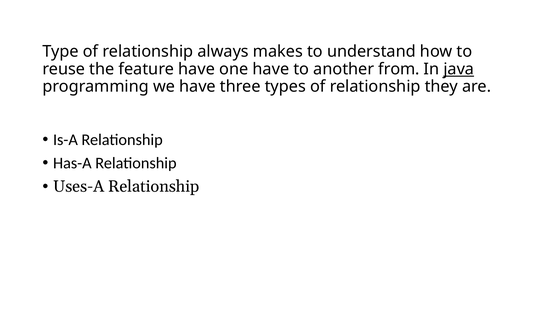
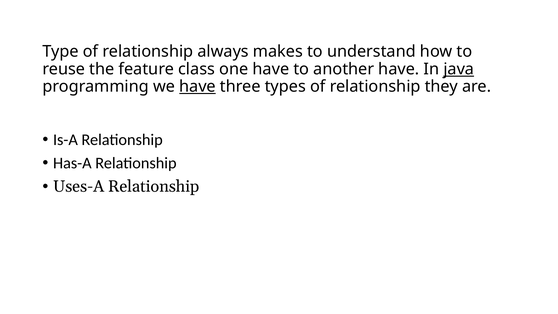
feature have: have -> class
another from: from -> have
have at (198, 87) underline: none -> present
